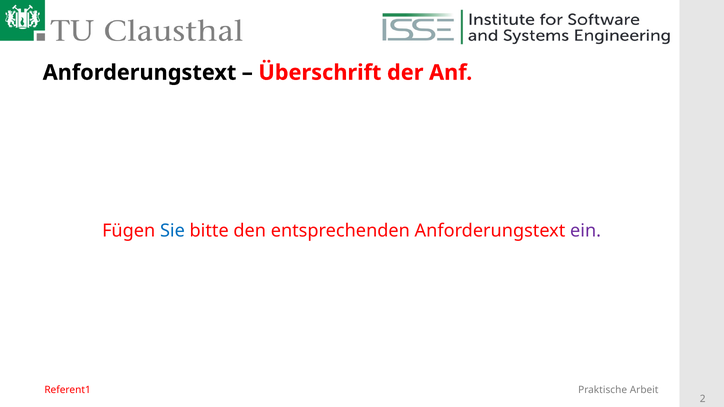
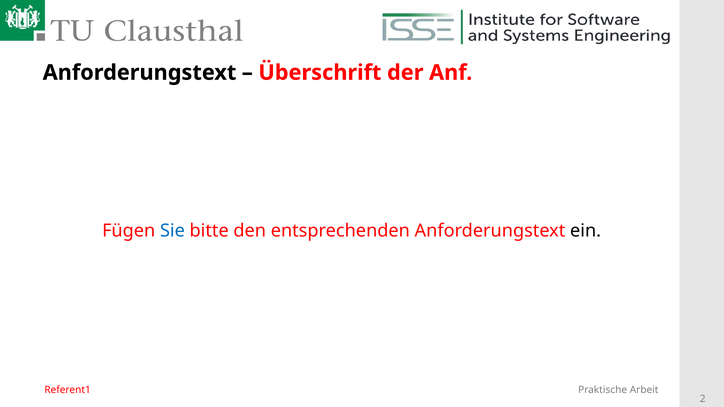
ein colour: purple -> black
